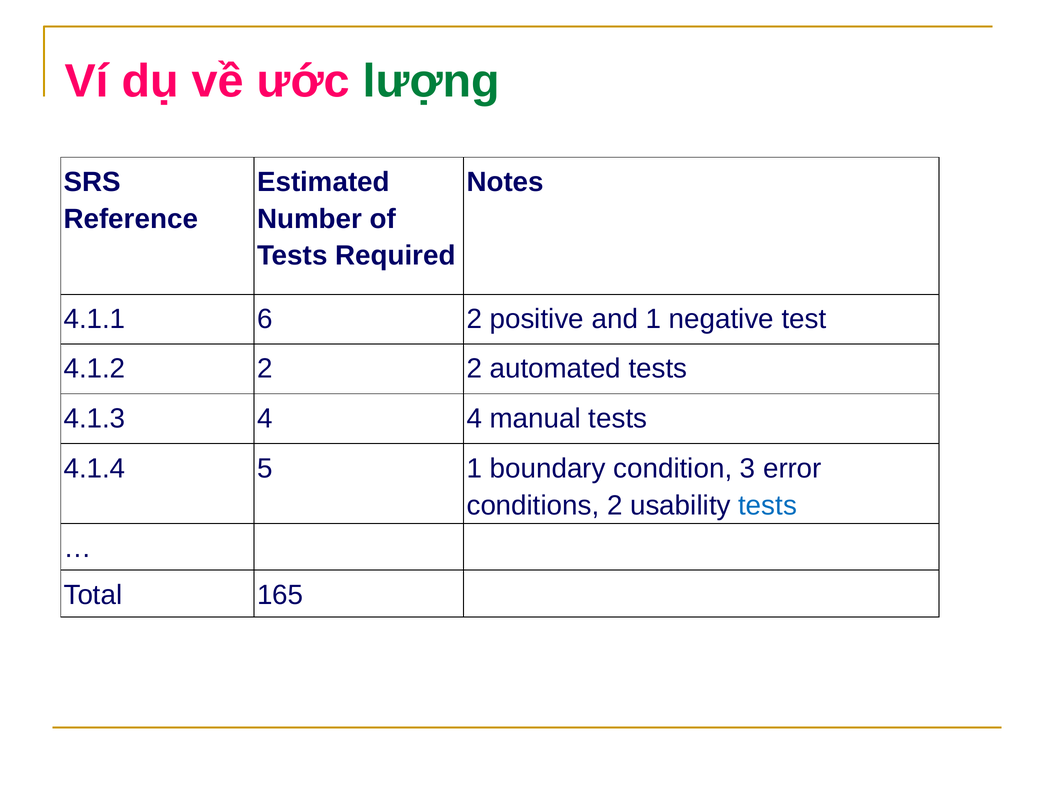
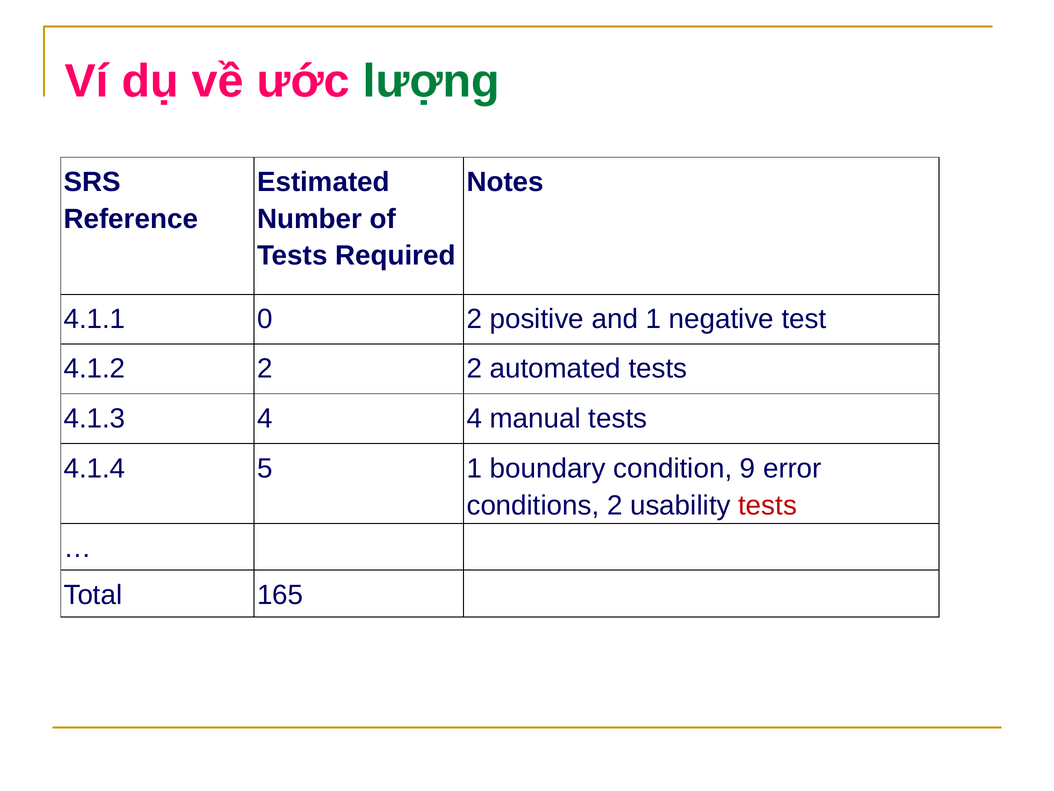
6: 6 -> 0
3: 3 -> 9
tests at (768, 505) colour: blue -> red
